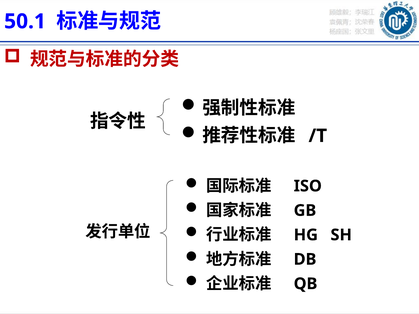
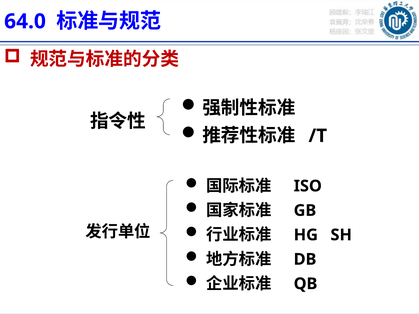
50.1: 50.1 -> 64.0
